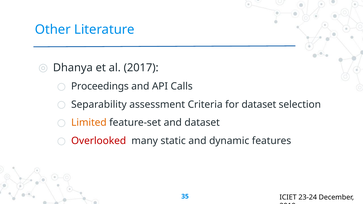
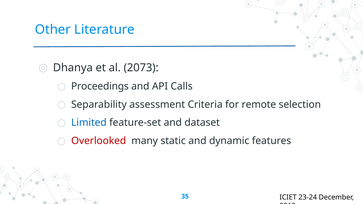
2017: 2017 -> 2073
for dataset: dataset -> remote
Limited colour: orange -> blue
